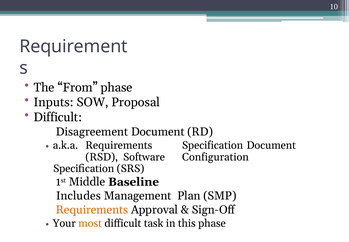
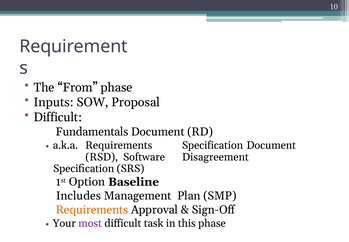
Disagreement: Disagreement -> Fundamentals
Configuration: Configuration -> Disagreement
Middle: Middle -> Option
most colour: orange -> purple
